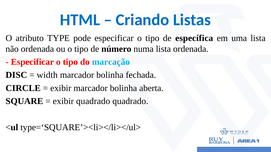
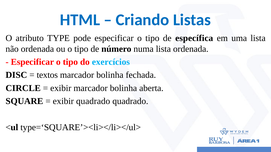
marcação: marcação -> exercícios
width: width -> textos
